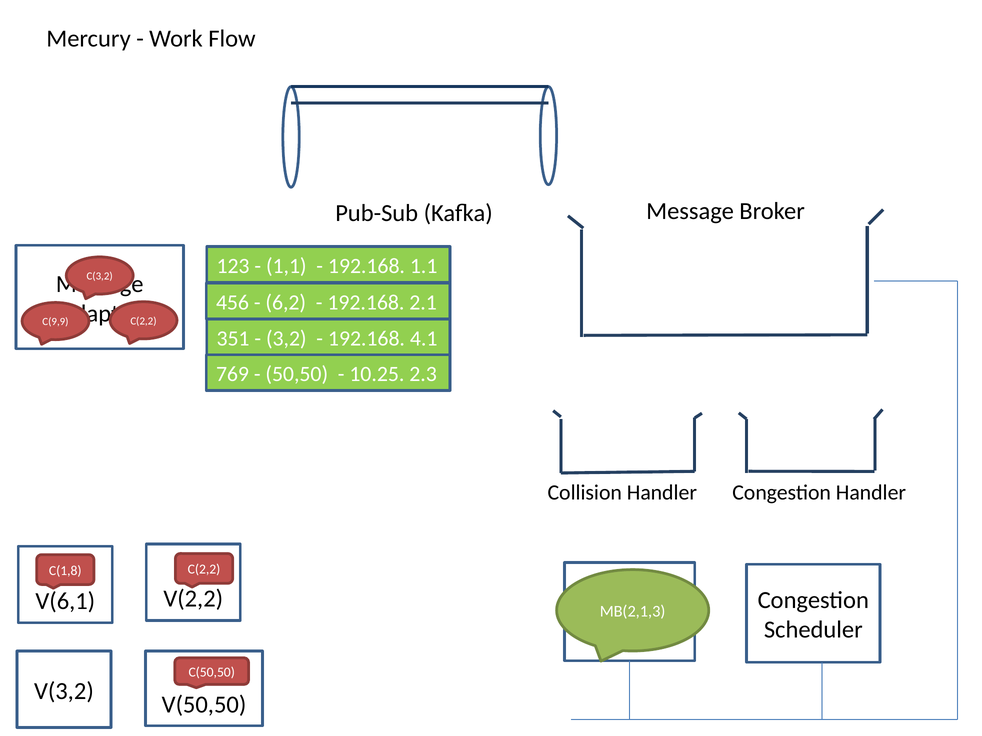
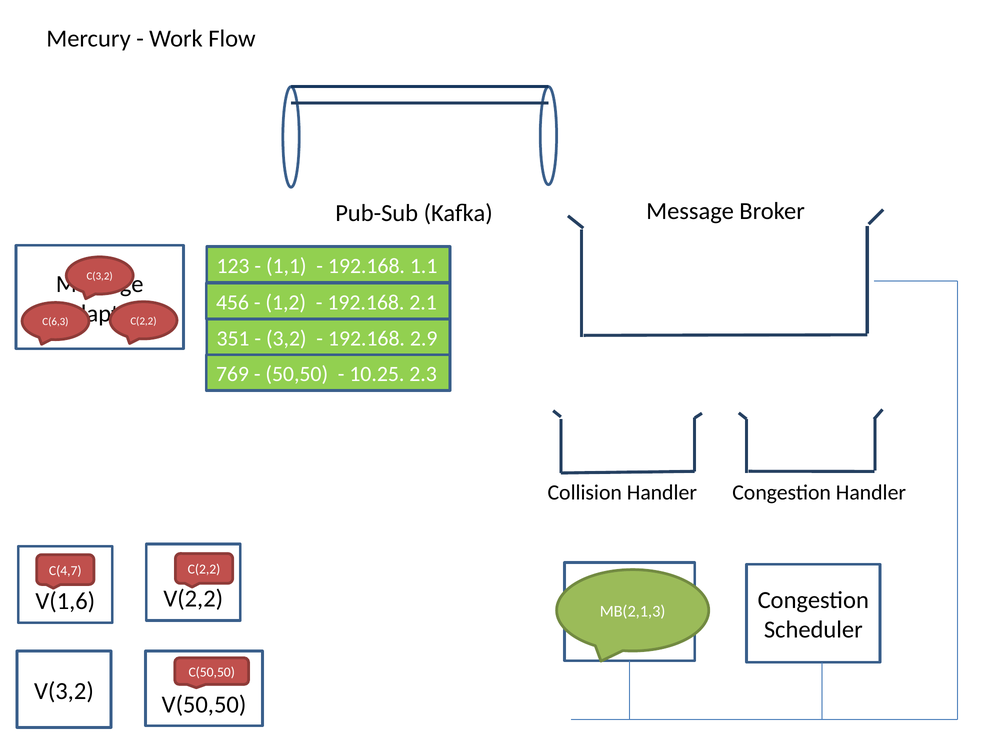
6,2: 6,2 -> 1,2
C(9,9: C(9,9 -> C(6,3
4.1: 4.1 -> 2.9
C(1,8: C(1,8 -> C(4,7
V(6,1: V(6,1 -> V(1,6
